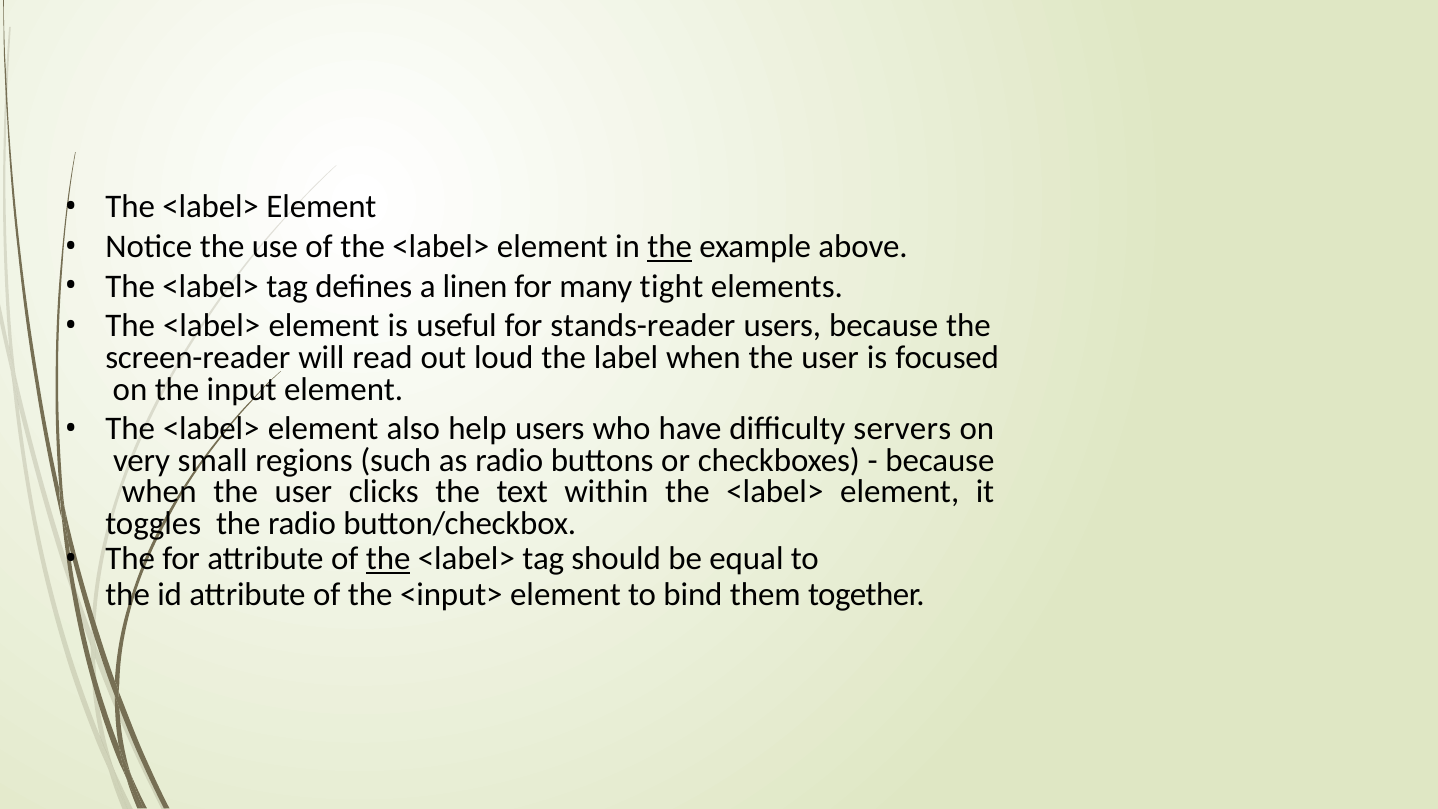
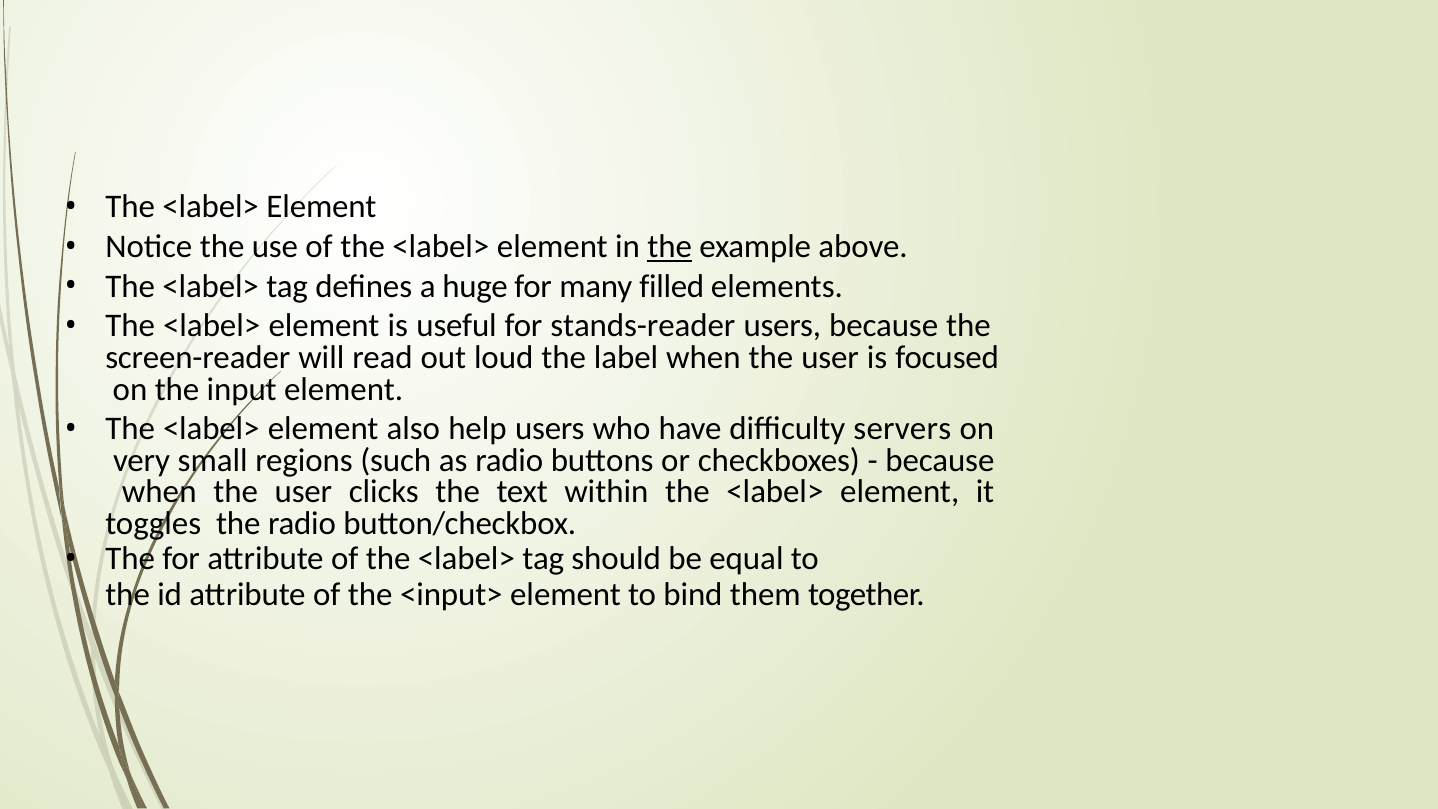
linen: linen -> huge
tight: tight -> filled
the at (388, 559) underline: present -> none
